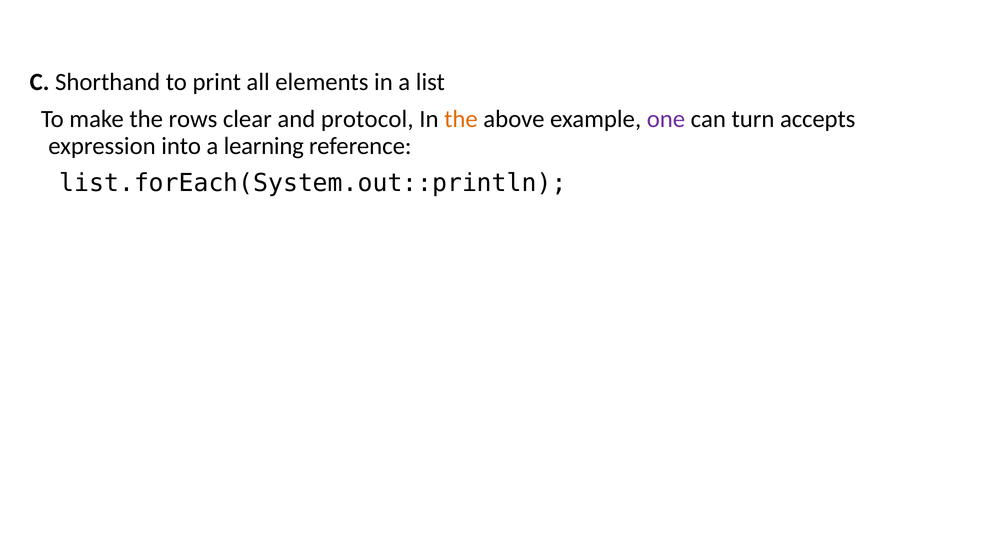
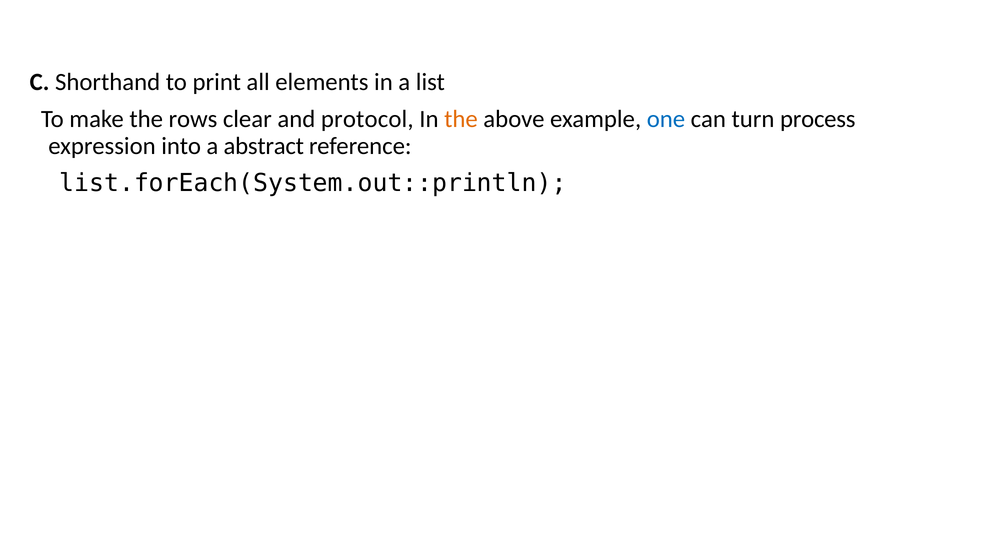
one colour: purple -> blue
accepts: accepts -> process
learning: learning -> abstract
